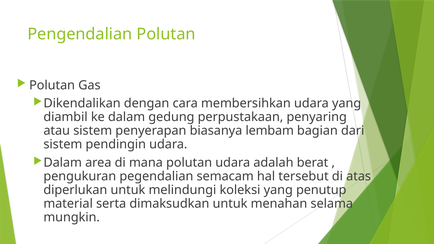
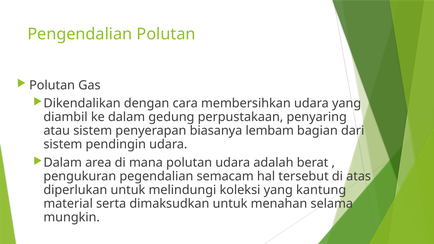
penutup: penutup -> kantung
